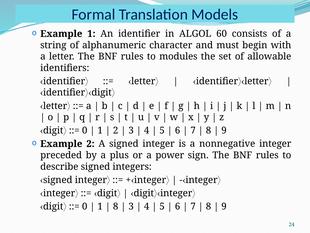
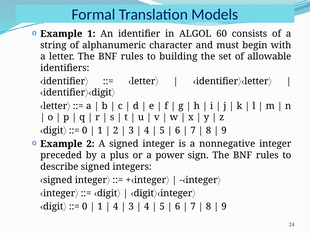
modules: modules -> building
8 at (116, 206): 8 -> 4
